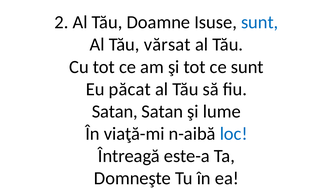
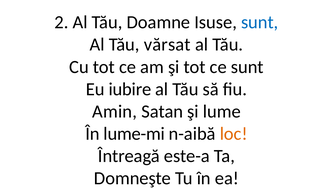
păcat: păcat -> iubire
Satan at (115, 111): Satan -> Amin
viaţă-mi: viaţă-mi -> lume-mi
loc colour: blue -> orange
